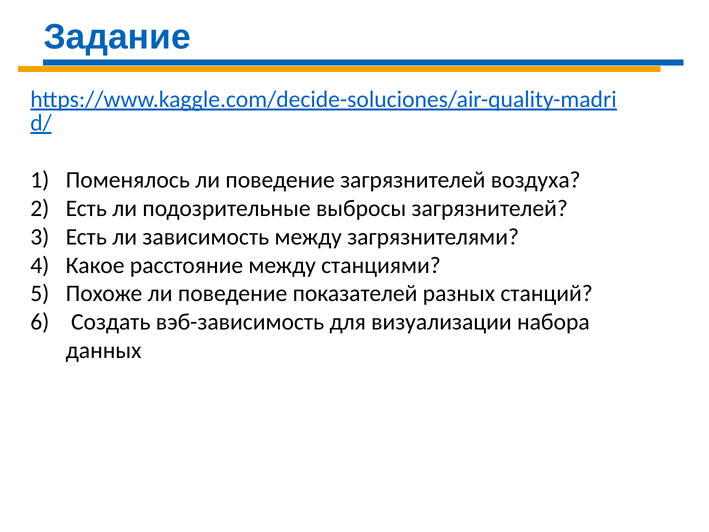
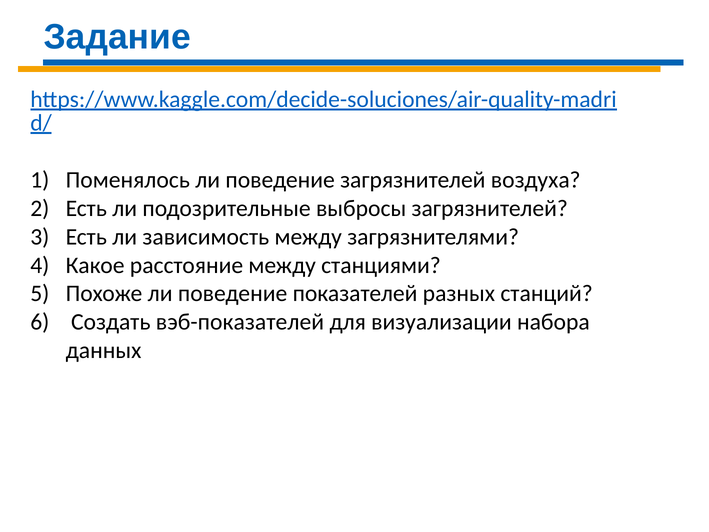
вэб-зависимость: вэб-зависимость -> вэб-показателей
